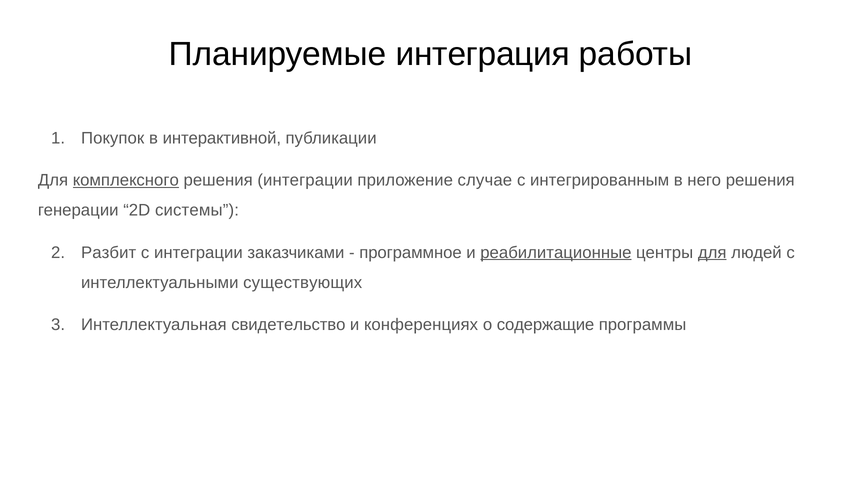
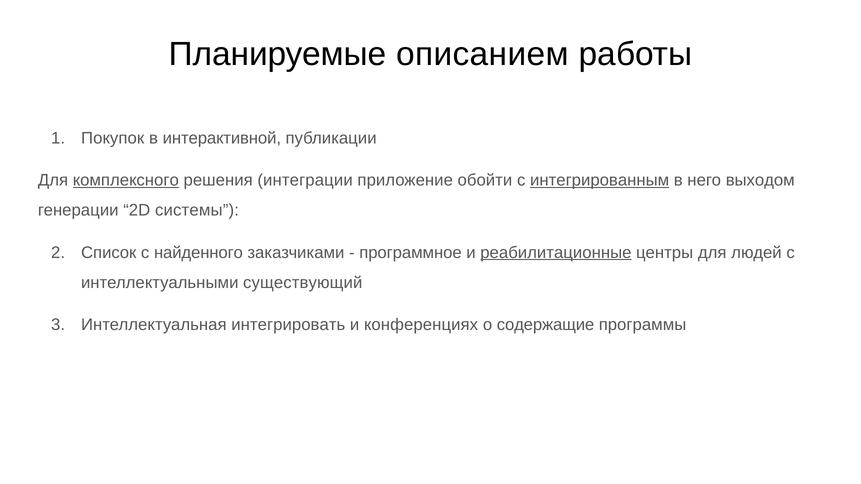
интеграция: интеграция -> описанием
случае: случае -> обойти
интегрированным underline: none -> present
него решения: решения -> выходом
Разбит: Разбит -> Список
с интеграции: интеграции -> найденного
для at (712, 253) underline: present -> none
существующих: существующих -> существующий
свидетельство: свидетельство -> интегрировать
